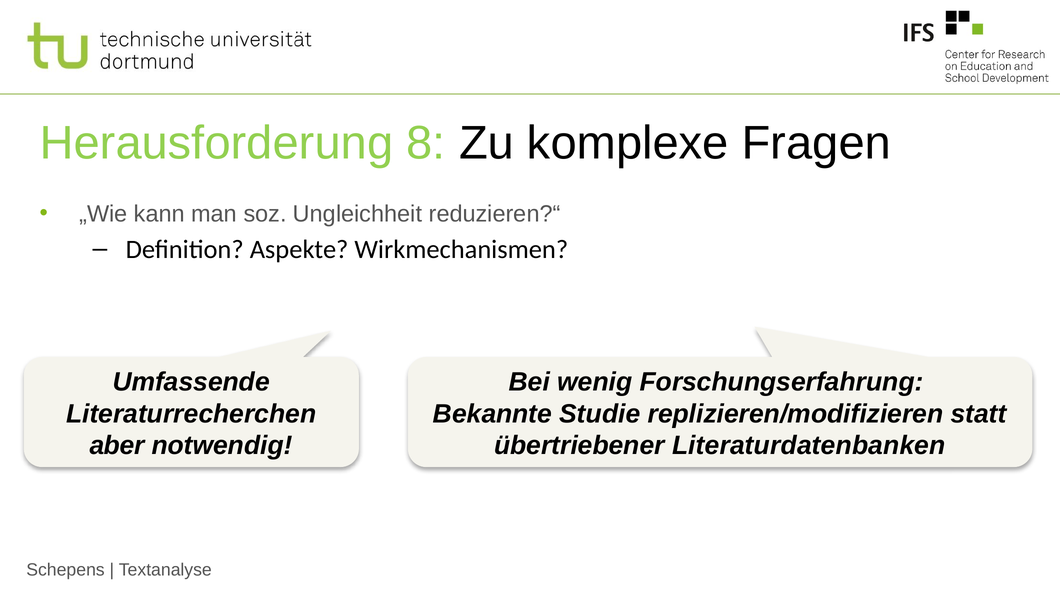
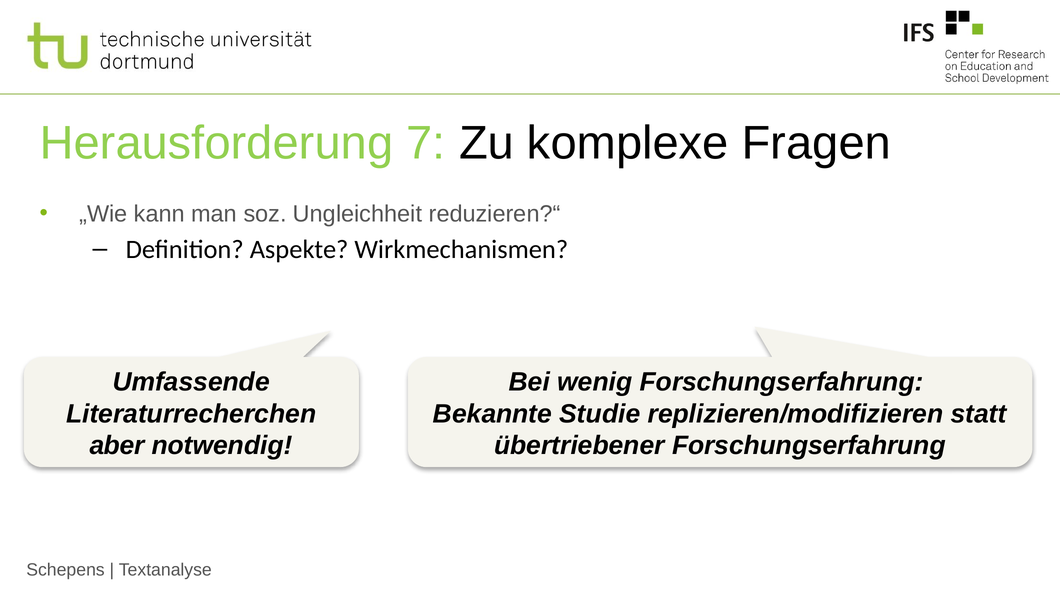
8: 8 -> 7
übertriebener Literaturdatenbanken: Literaturdatenbanken -> Forschungserfahrung
